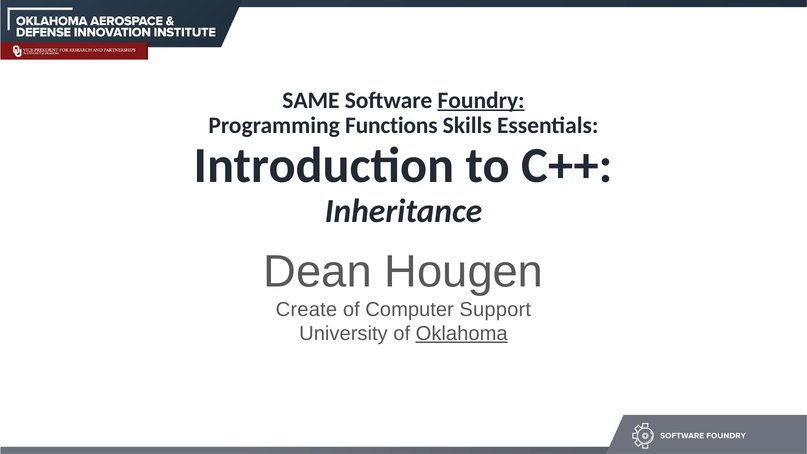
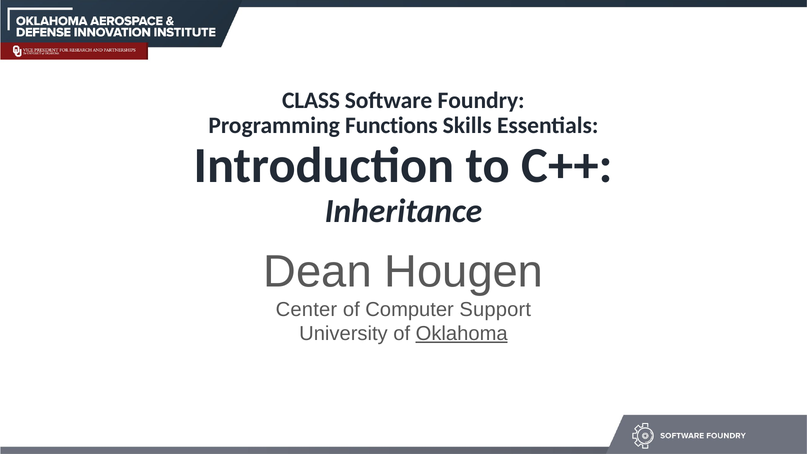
SAME: SAME -> CLASS
Foundry underline: present -> none
Create: Create -> Center
